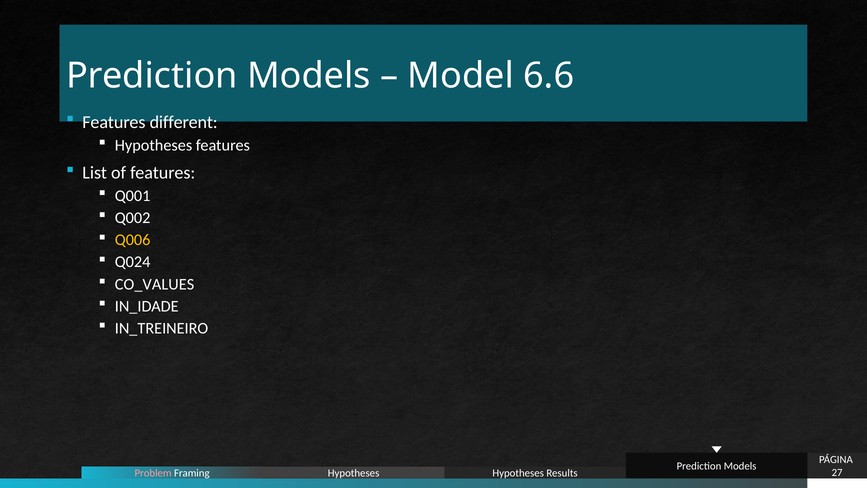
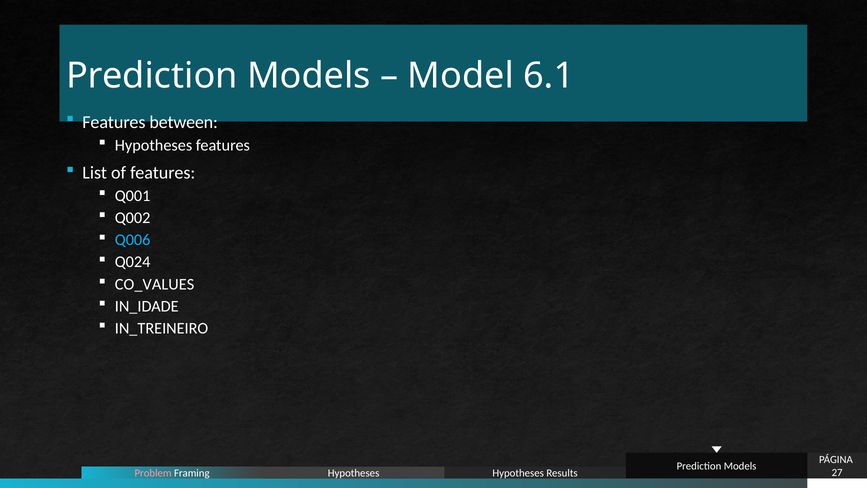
6.6: 6.6 -> 6.1
different: different -> between
Q006 colour: yellow -> light blue
